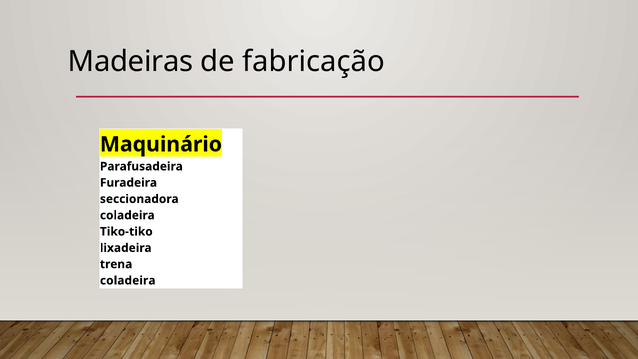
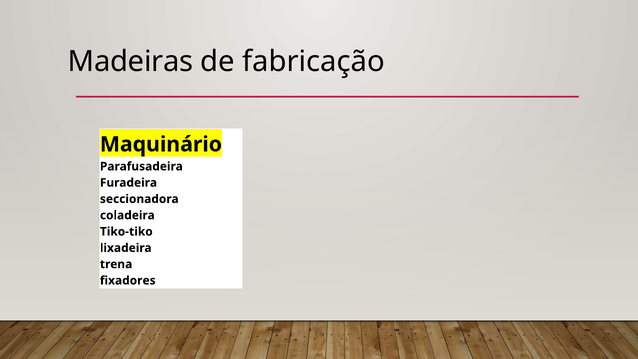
coladeira at (128, 280): coladeira -> fixadores
